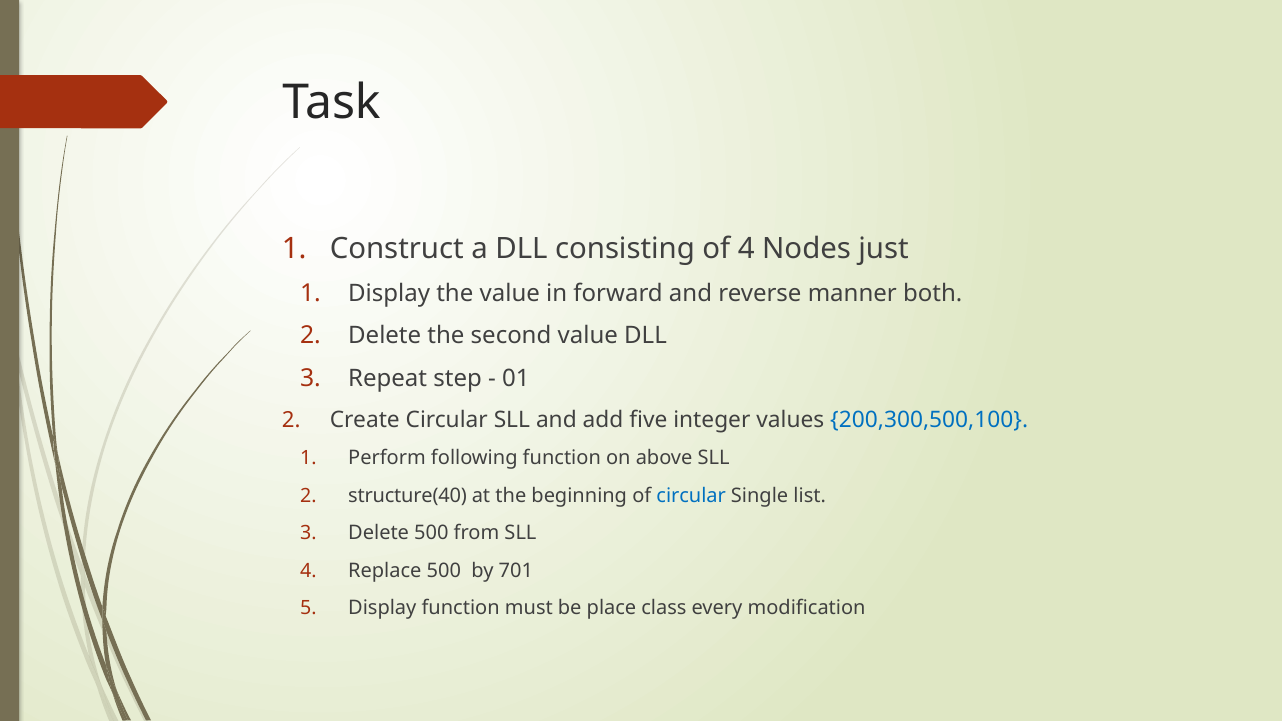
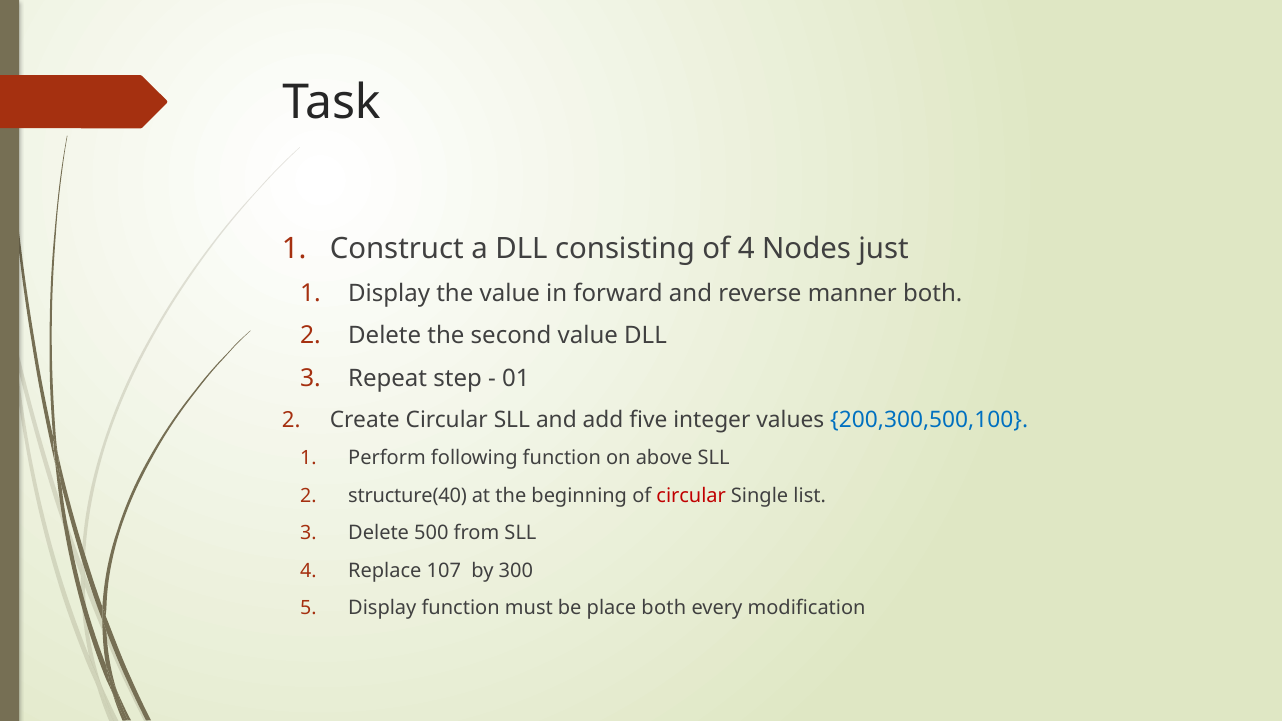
circular at (691, 496) colour: blue -> red
Replace 500: 500 -> 107
701: 701 -> 300
place class: class -> both
